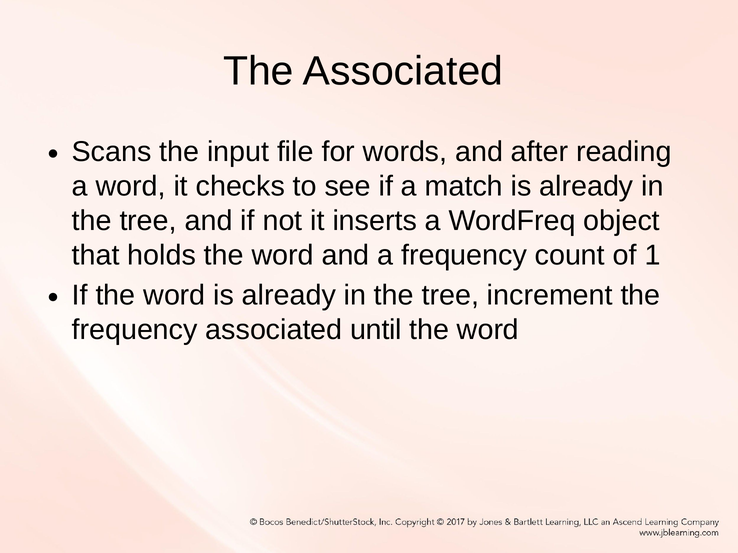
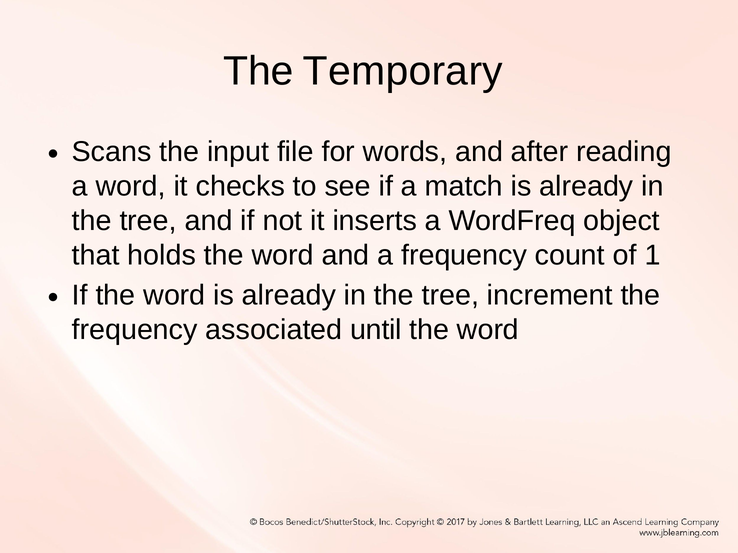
The Associated: Associated -> Temporary
